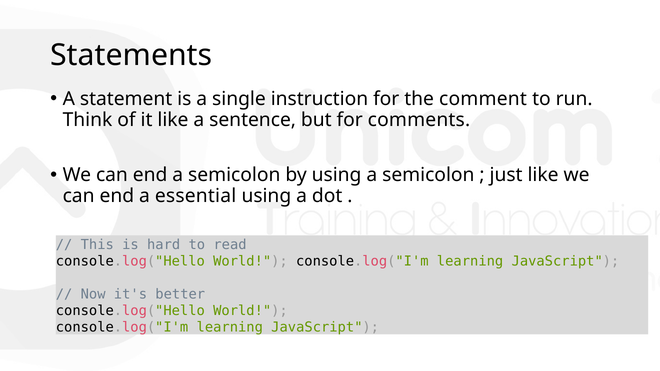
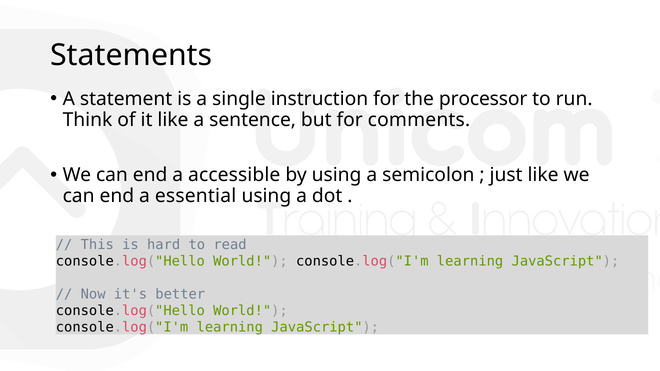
comment: comment -> processor
end a semicolon: semicolon -> accessible
